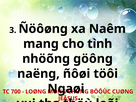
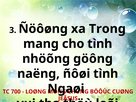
Naêm: Naêm -> Trong
ñôøi töôi: töôi -> tình
